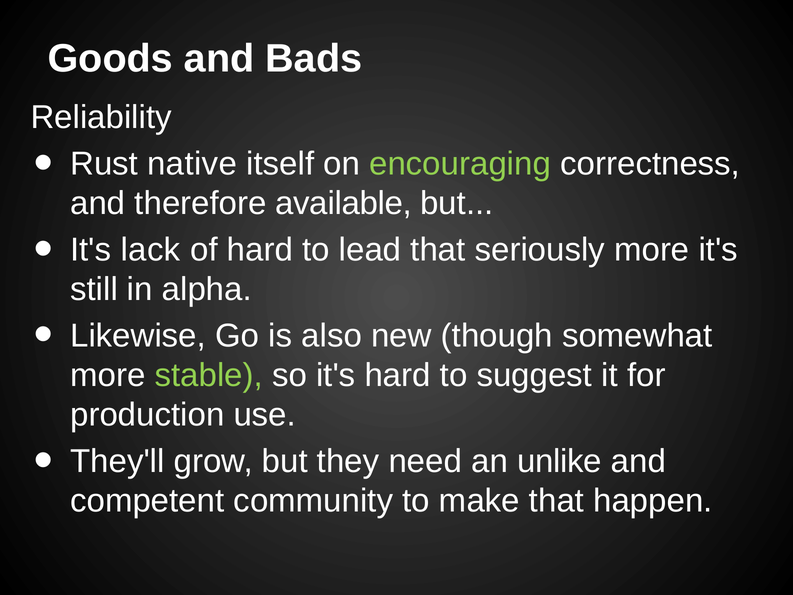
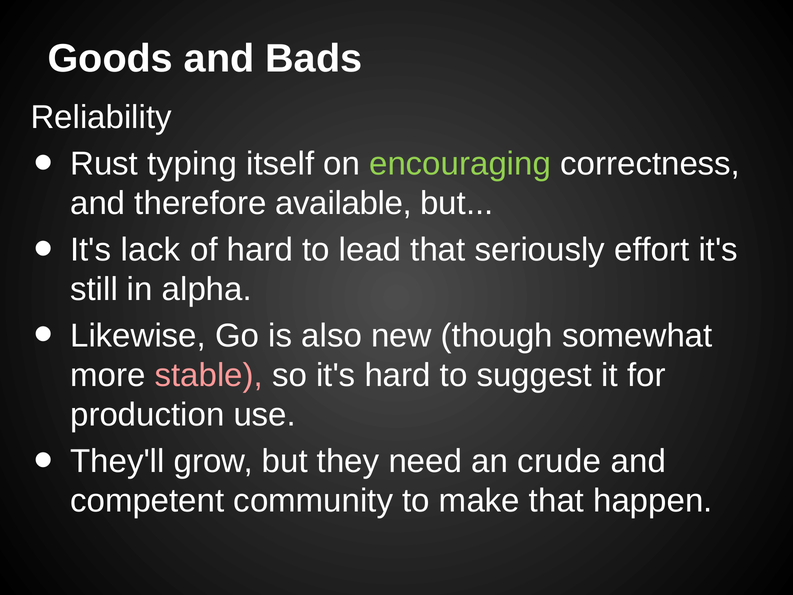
native: native -> typing
seriously more: more -> effort
stable colour: light green -> pink
unlike: unlike -> crude
